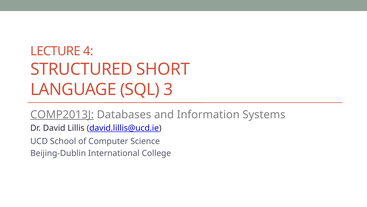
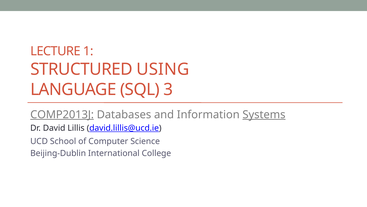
4: 4 -> 1
SHORT: SHORT -> USING
Systems underline: none -> present
